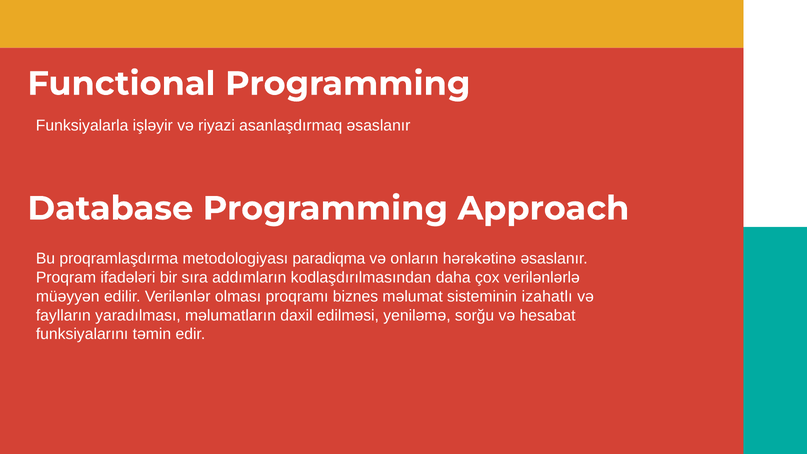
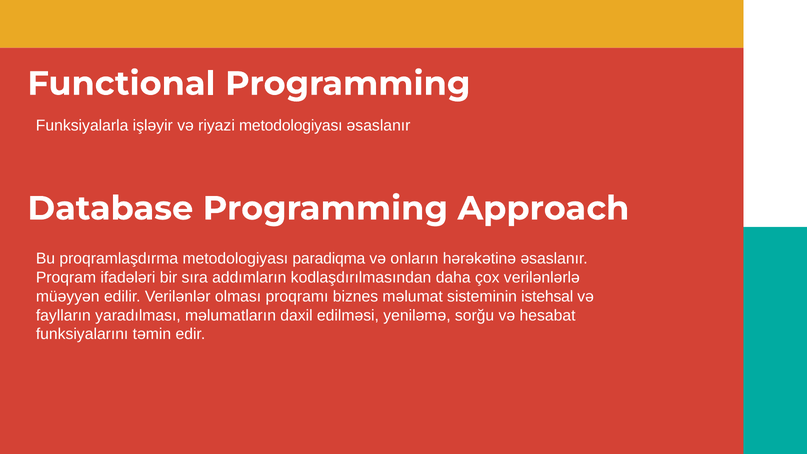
riyazi asanlaşdırmaq: asanlaşdırmaq -> metodologiyası
izahatlı: izahatlı -> istehsal
